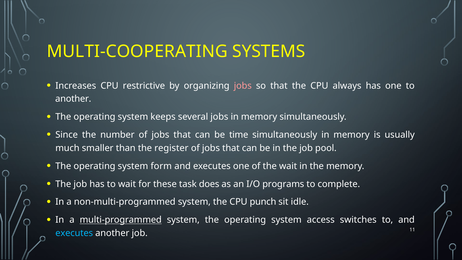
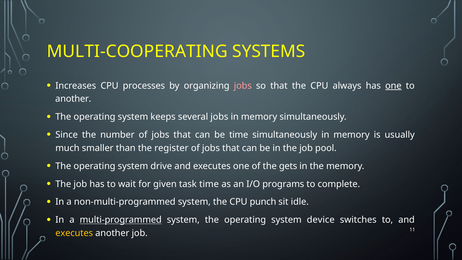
restrictive: restrictive -> processes
one at (393, 86) underline: none -> present
form: form -> drive
the wait: wait -> gets
these: these -> given
task does: does -> time
access: access -> device
executes at (74, 233) colour: light blue -> yellow
